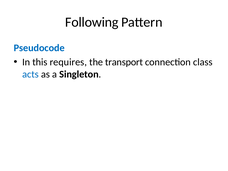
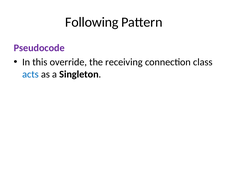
Pseudocode colour: blue -> purple
requires: requires -> override
transport: transport -> receiving
